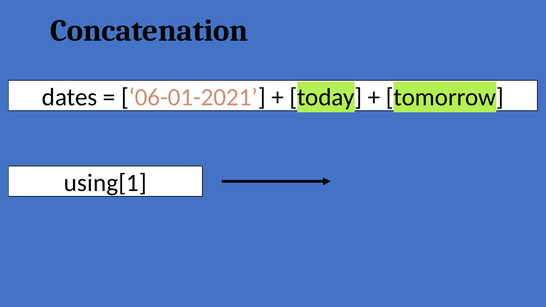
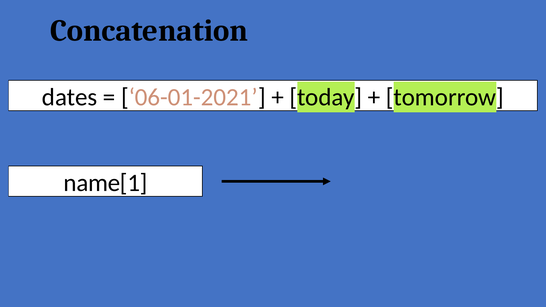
using[1: using[1 -> name[1
